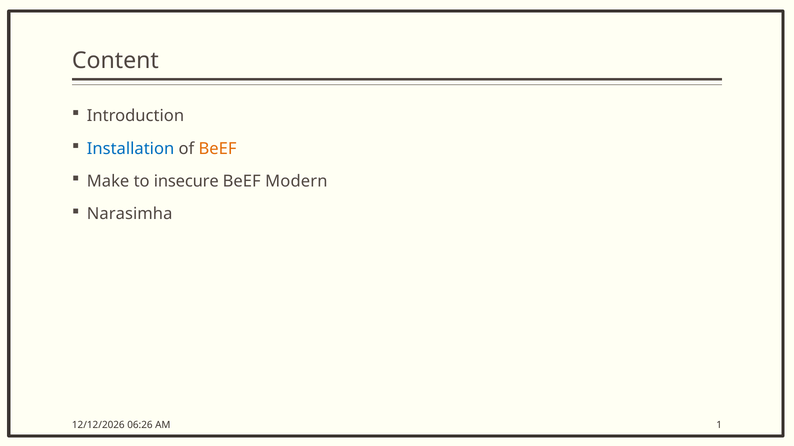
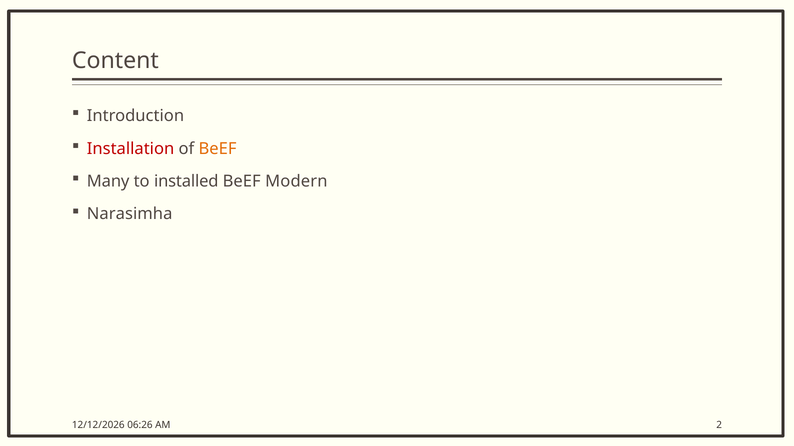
Installation colour: blue -> red
Make: Make -> Many
insecure: insecure -> installed
1: 1 -> 2
